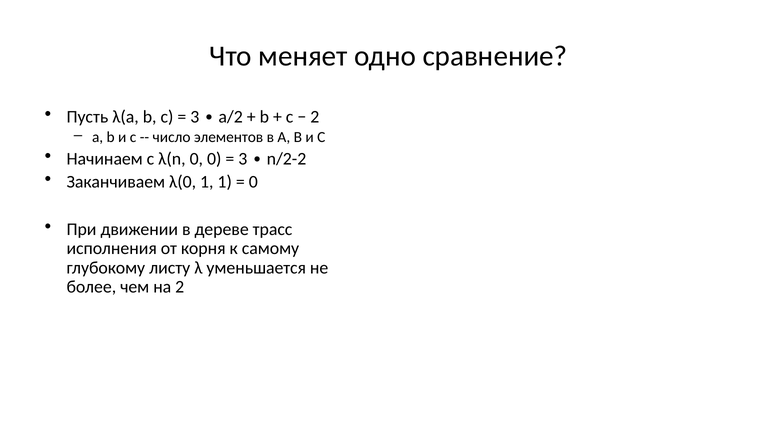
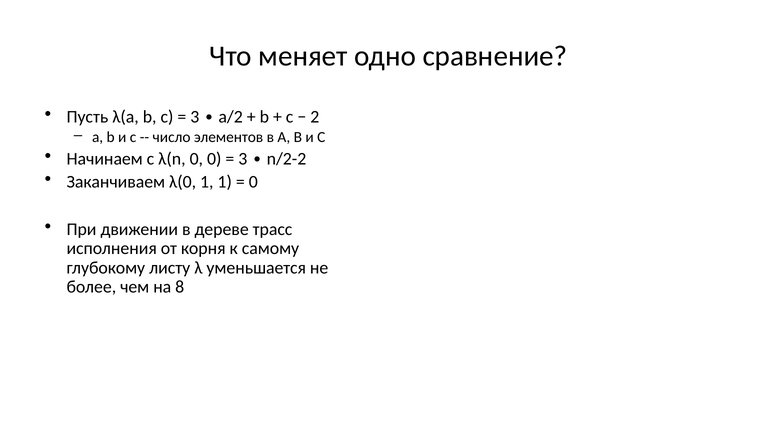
на 2: 2 -> 8
